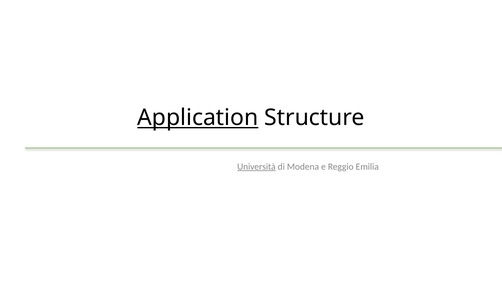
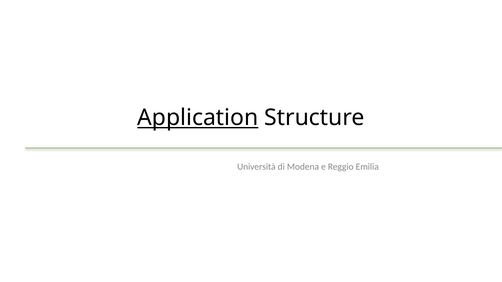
Università underline: present -> none
